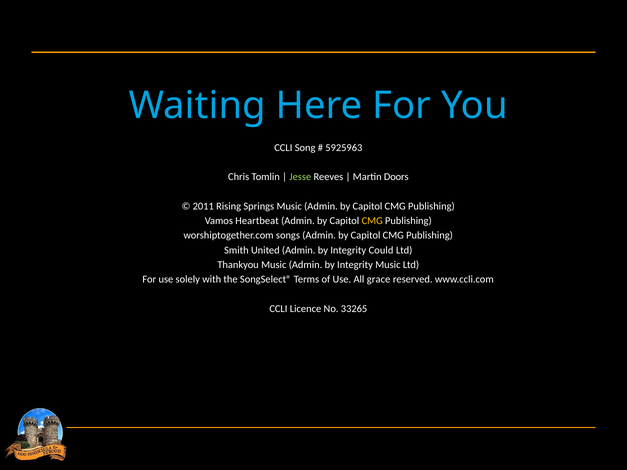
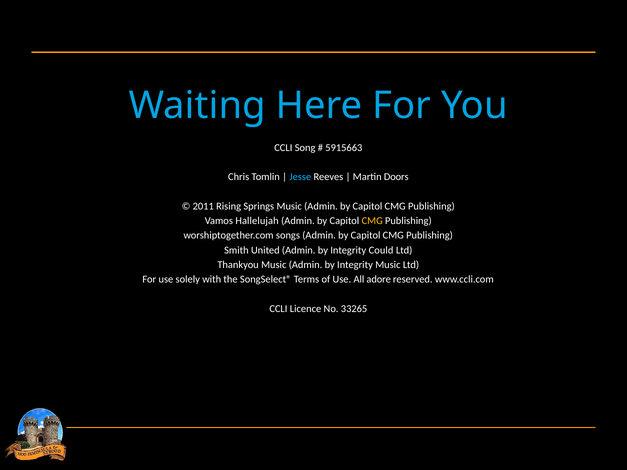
5925963: 5925963 -> 5915663
Jesse colour: light green -> light blue
Heartbeat: Heartbeat -> Hallelujah
grace: grace -> adore
